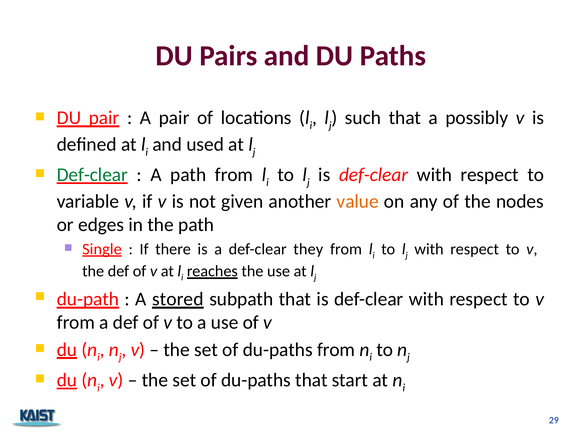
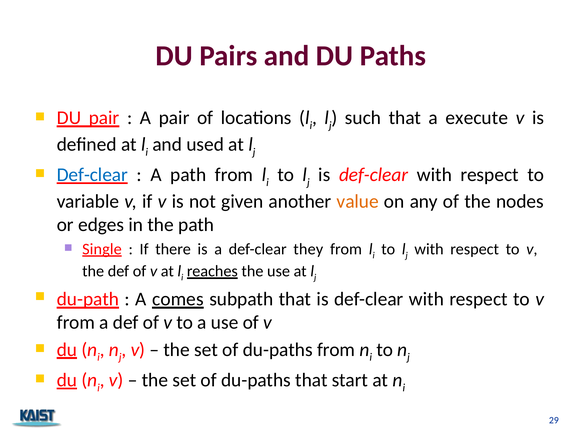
possibly: possibly -> execute
Def-clear at (92, 175) colour: green -> blue
stored: stored -> comes
